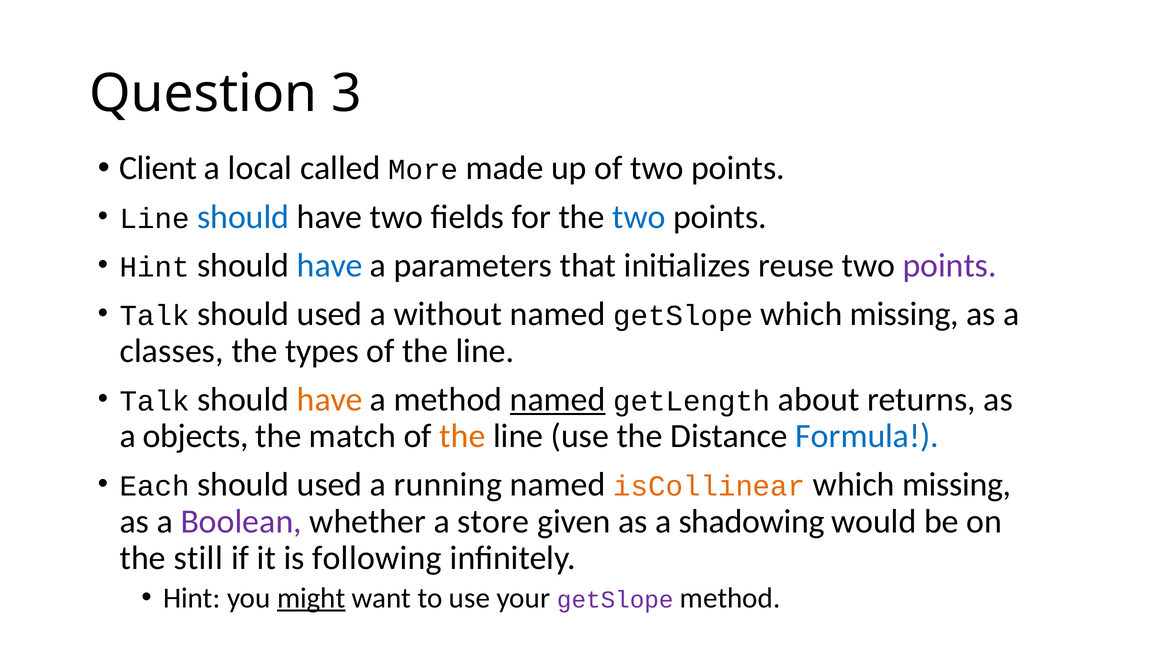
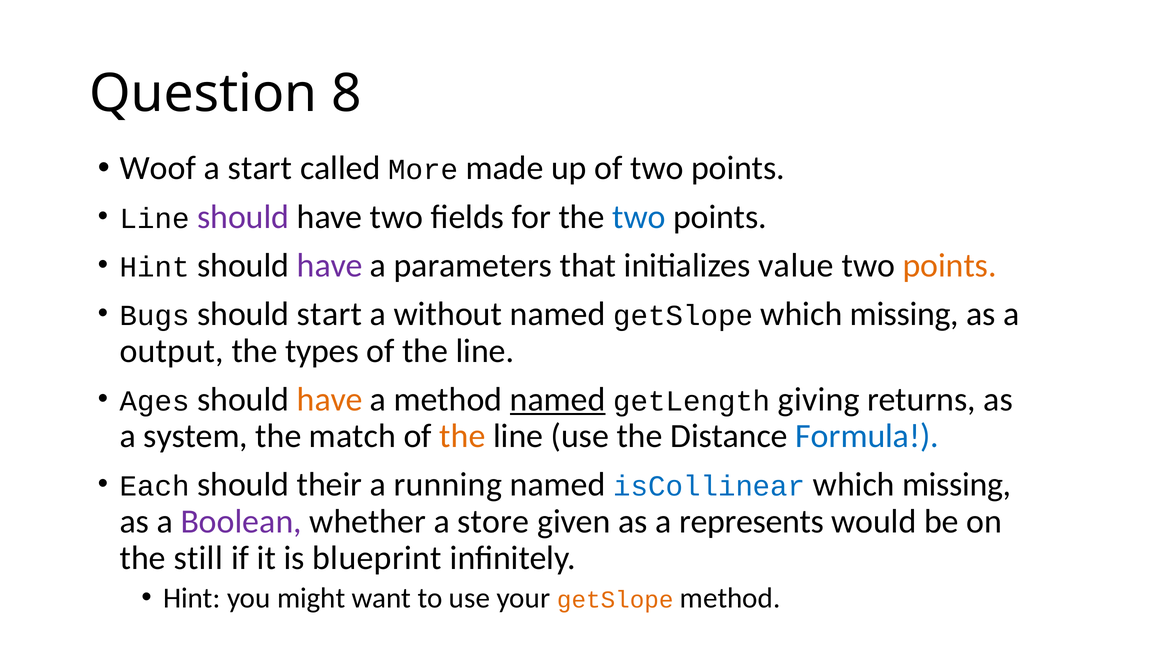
3: 3 -> 8
Client: Client -> Woof
a local: local -> start
should at (243, 217) colour: blue -> purple
have at (330, 266) colour: blue -> purple
reuse: reuse -> value
points at (950, 266) colour: purple -> orange
Talk at (155, 316): Talk -> Bugs
used at (330, 314): used -> start
classes: classes -> output
Talk at (155, 401): Talk -> Ages
about: about -> giving
objects: objects -> system
used at (330, 485): used -> their
isCollinear colour: orange -> blue
shadowing: shadowing -> represents
following: following -> blueprint
might underline: present -> none
getSlope at (615, 600) colour: purple -> orange
